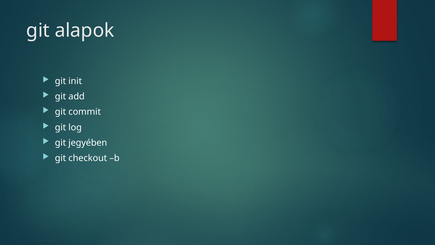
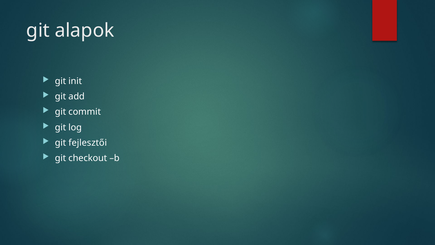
jegyében: jegyében -> fejlesztői
